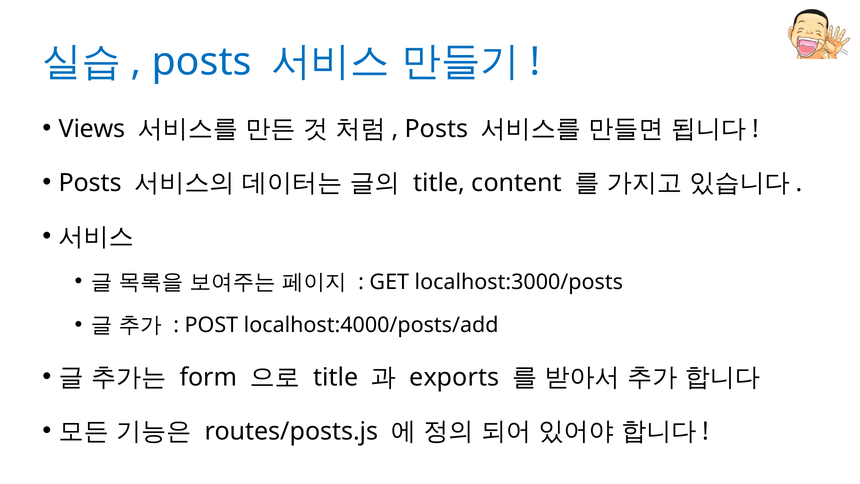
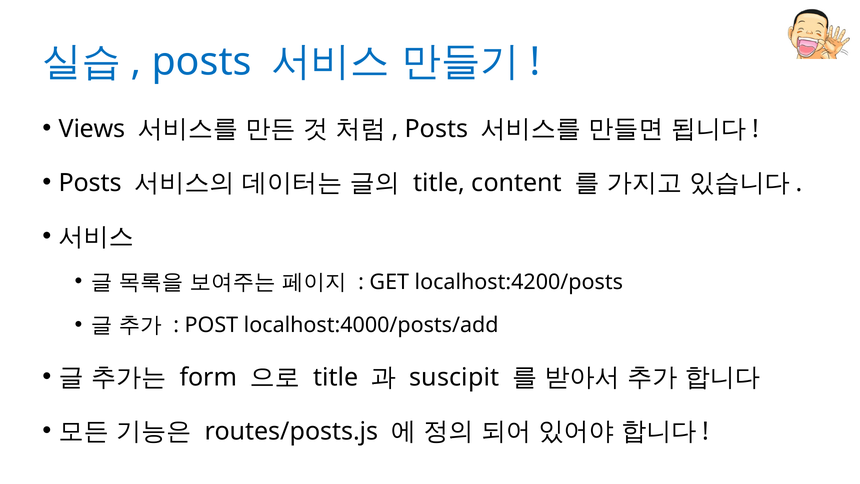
localhost:3000/posts: localhost:3000/posts -> localhost:4200/posts
exports: exports -> suscipit
